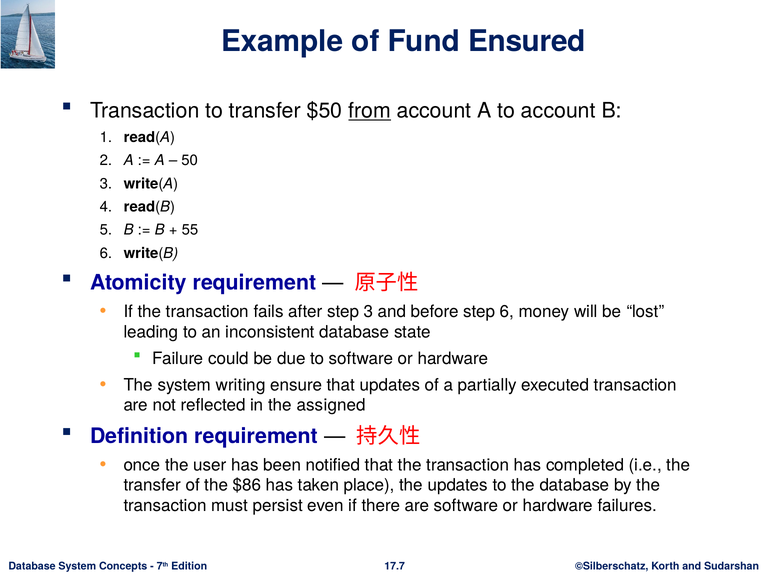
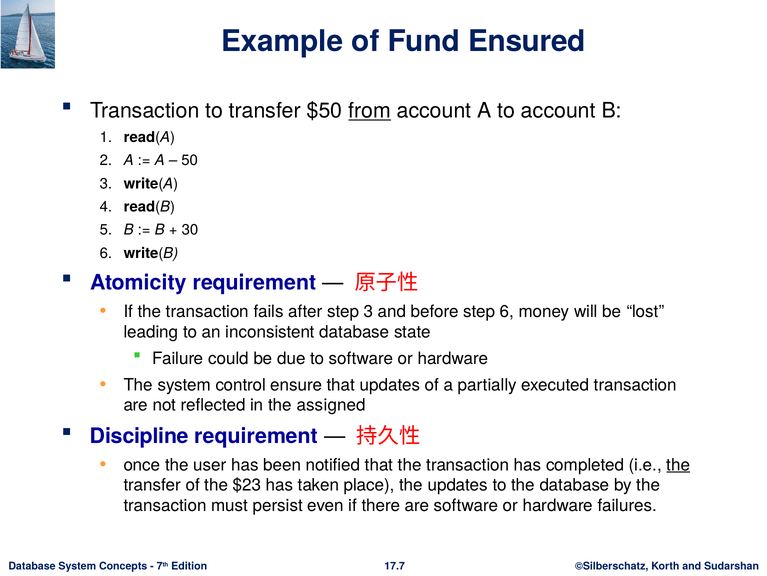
55: 55 -> 30
writing: writing -> control
Definition: Definition -> Discipline
the at (678, 464) underline: none -> present
$86: $86 -> $23
